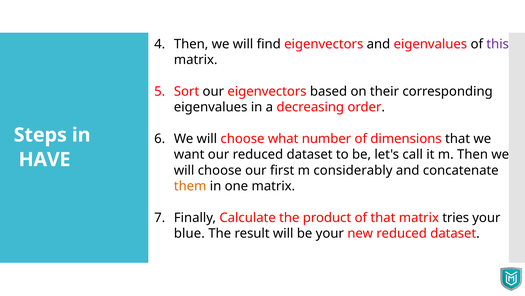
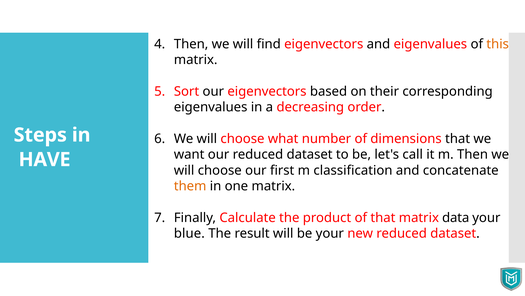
this colour: purple -> orange
considerably: considerably -> classification
tries: tries -> data
